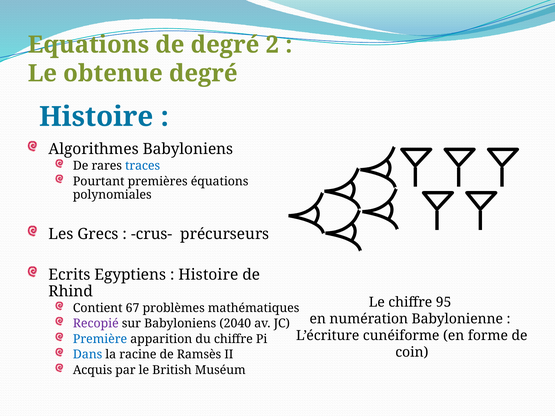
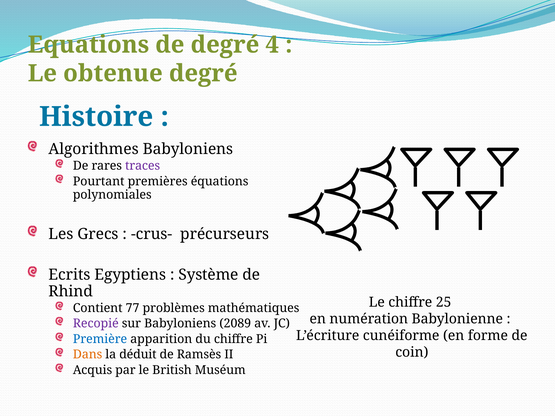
2: 2 -> 4
traces colour: blue -> purple
Histoire at (208, 275): Histoire -> Système
95: 95 -> 25
67: 67 -> 77
2040: 2040 -> 2089
Dans colour: blue -> orange
racine: racine -> déduit
